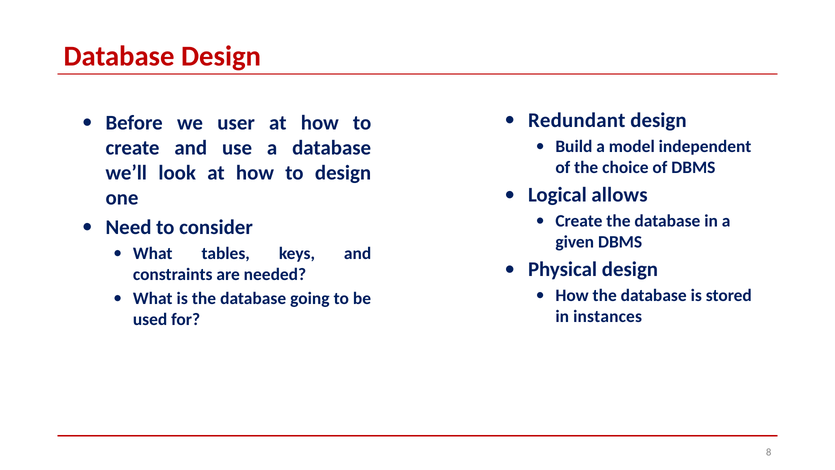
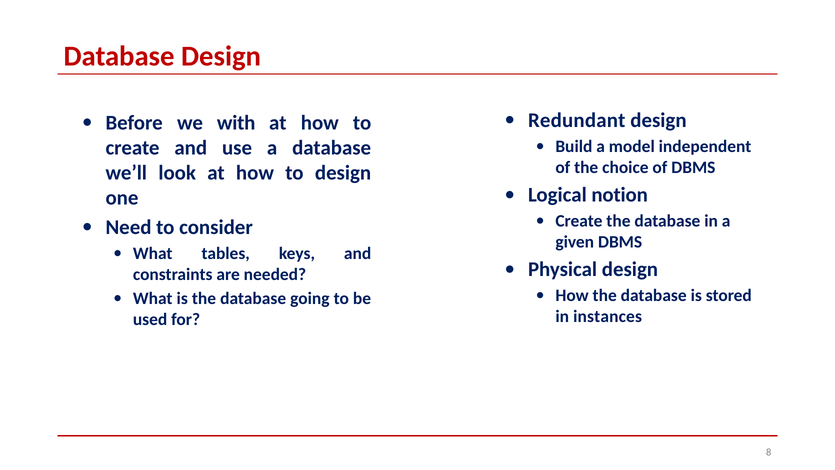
user: user -> with
allows: allows -> notion
